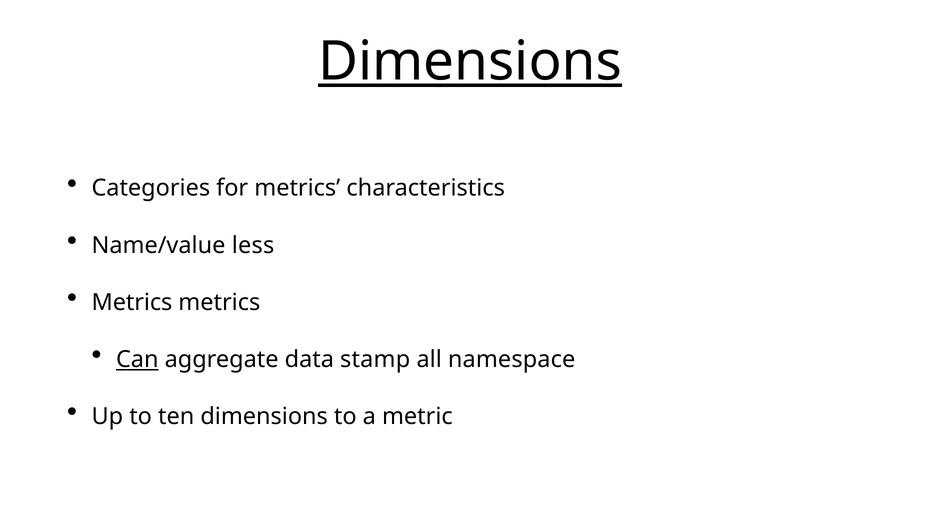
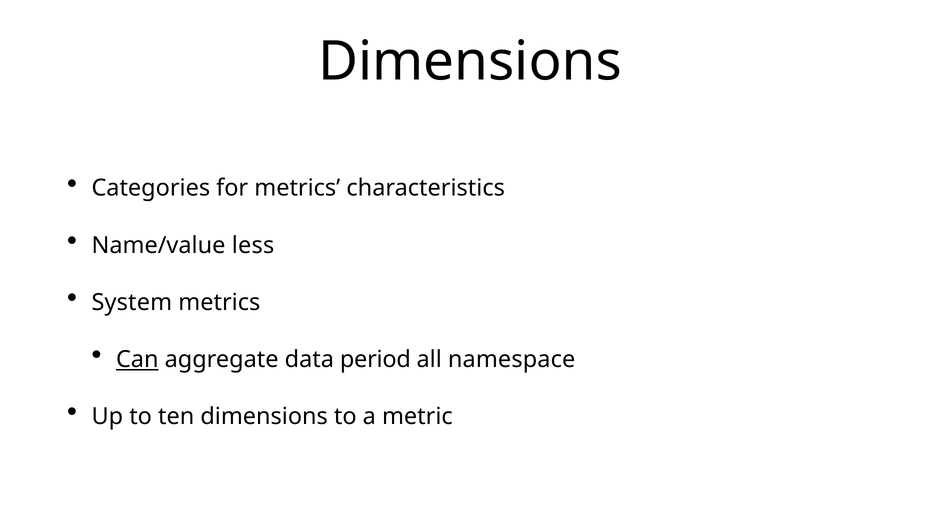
Dimensions at (470, 62) underline: present -> none
Metrics at (132, 302): Metrics -> System
stamp: stamp -> period
